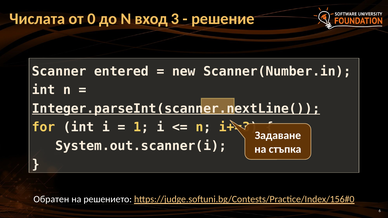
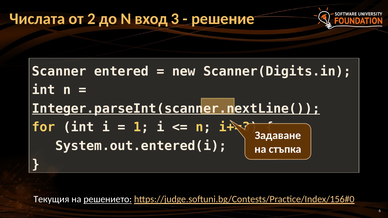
0: 0 -> 2
Scanner(Number.in: Scanner(Number.in -> Scanner(Digits.in
System.out.scanner(i: System.out.scanner(i -> System.out.entered(i
Обратен: Обратен -> Текущия
решението underline: none -> present
